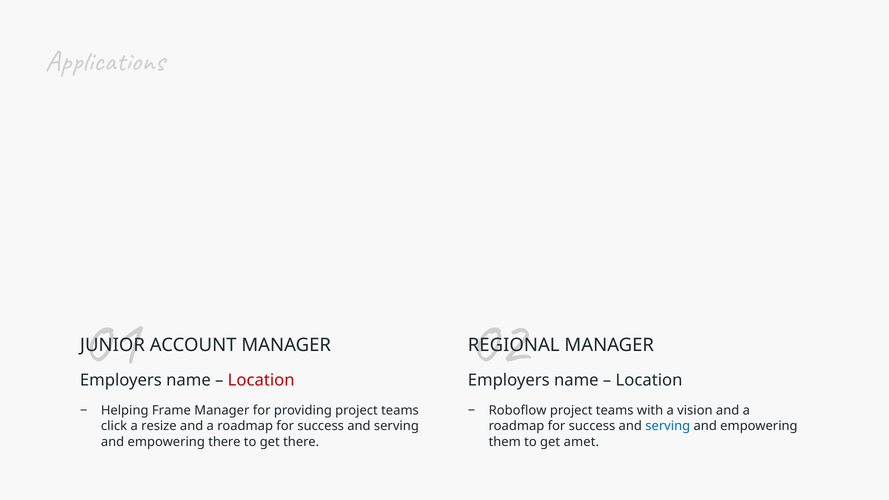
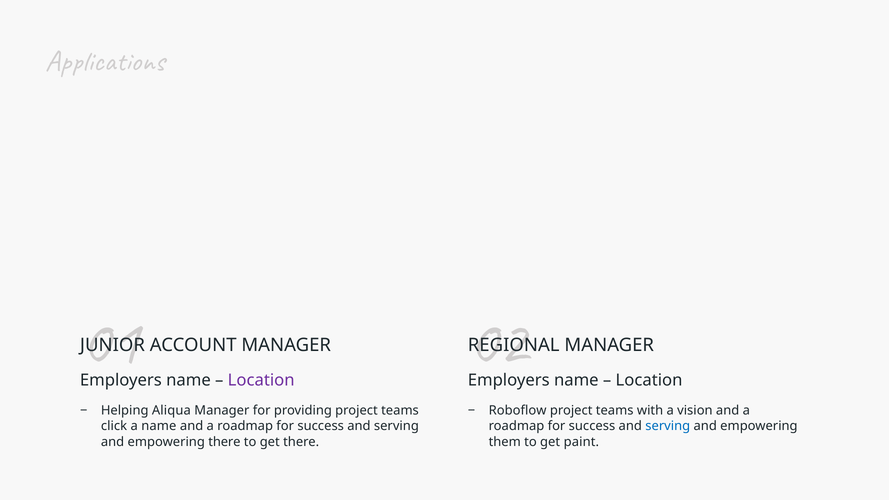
Location at (261, 380) colour: red -> purple
Frame: Frame -> Aliqua
a resize: resize -> name
amet: amet -> paint
